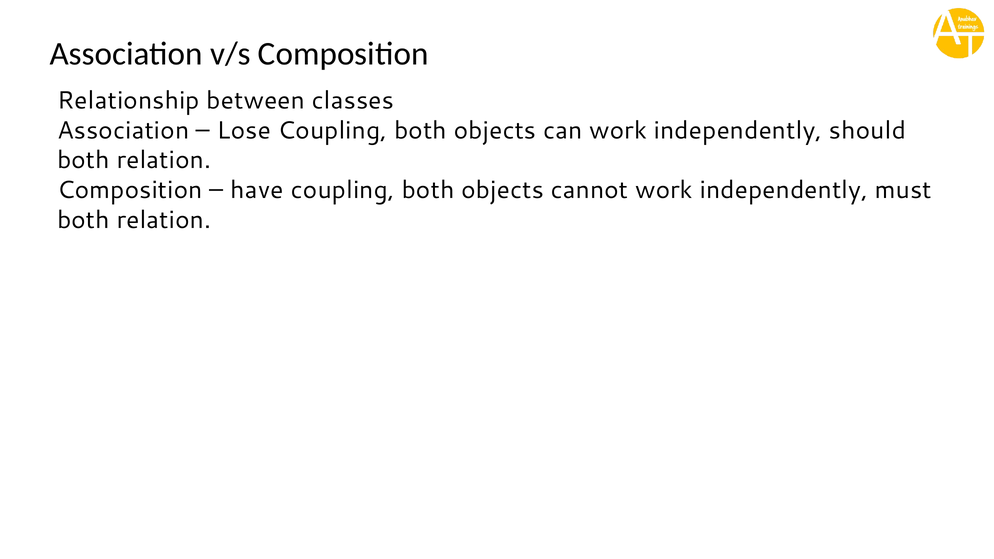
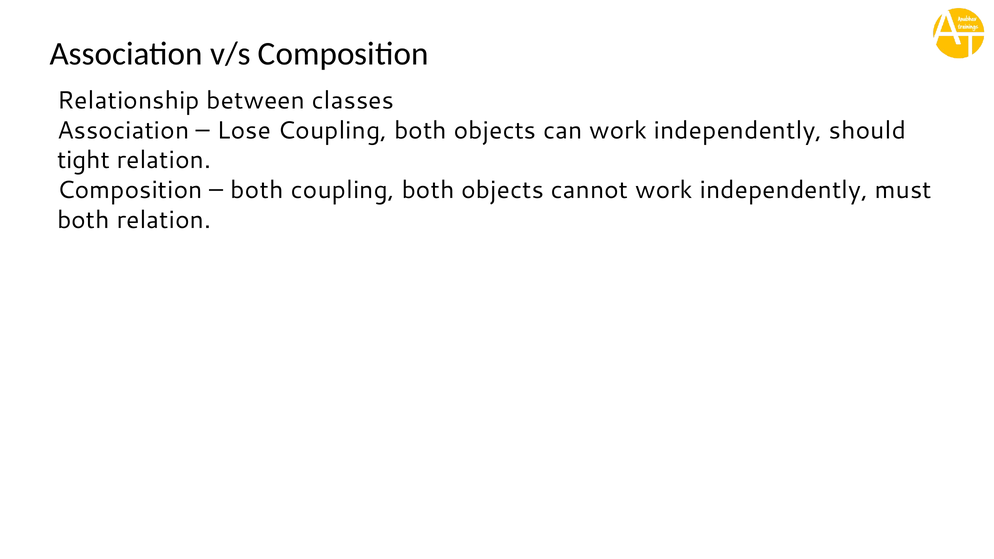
both at (83, 160): both -> tight
have at (257, 190): have -> both
